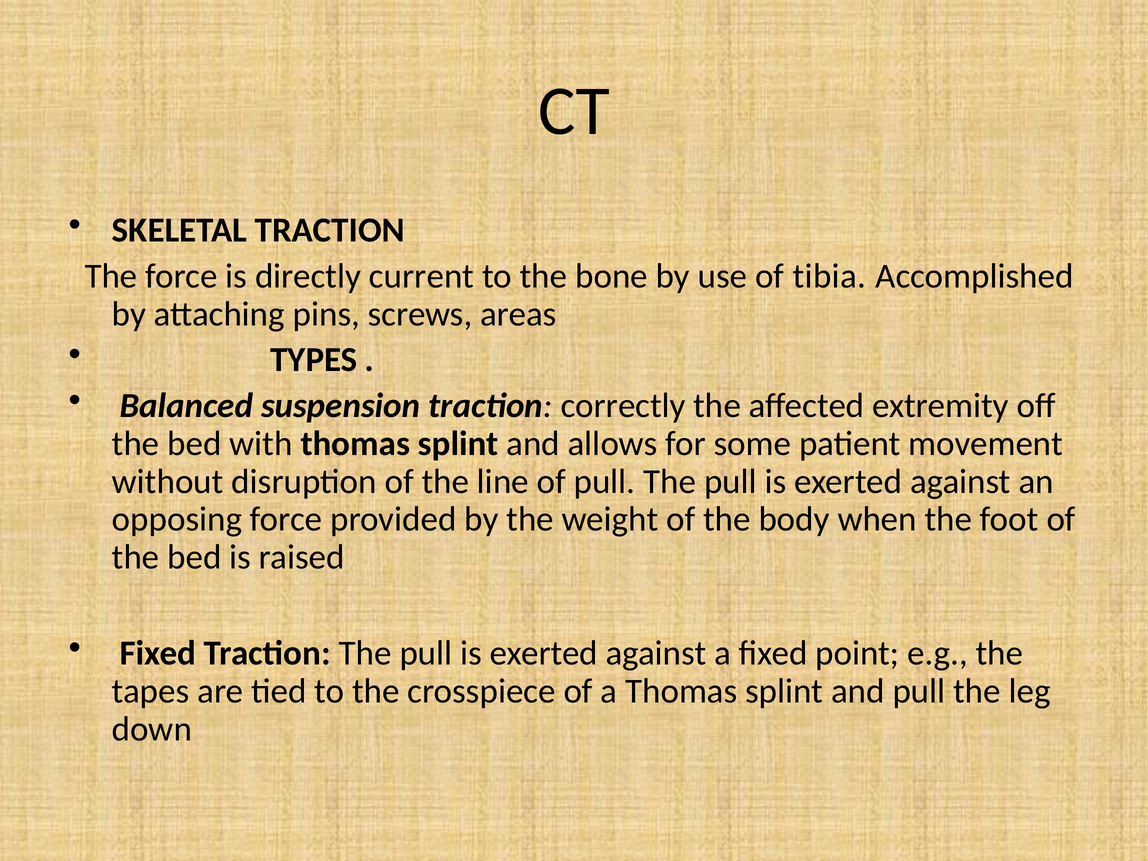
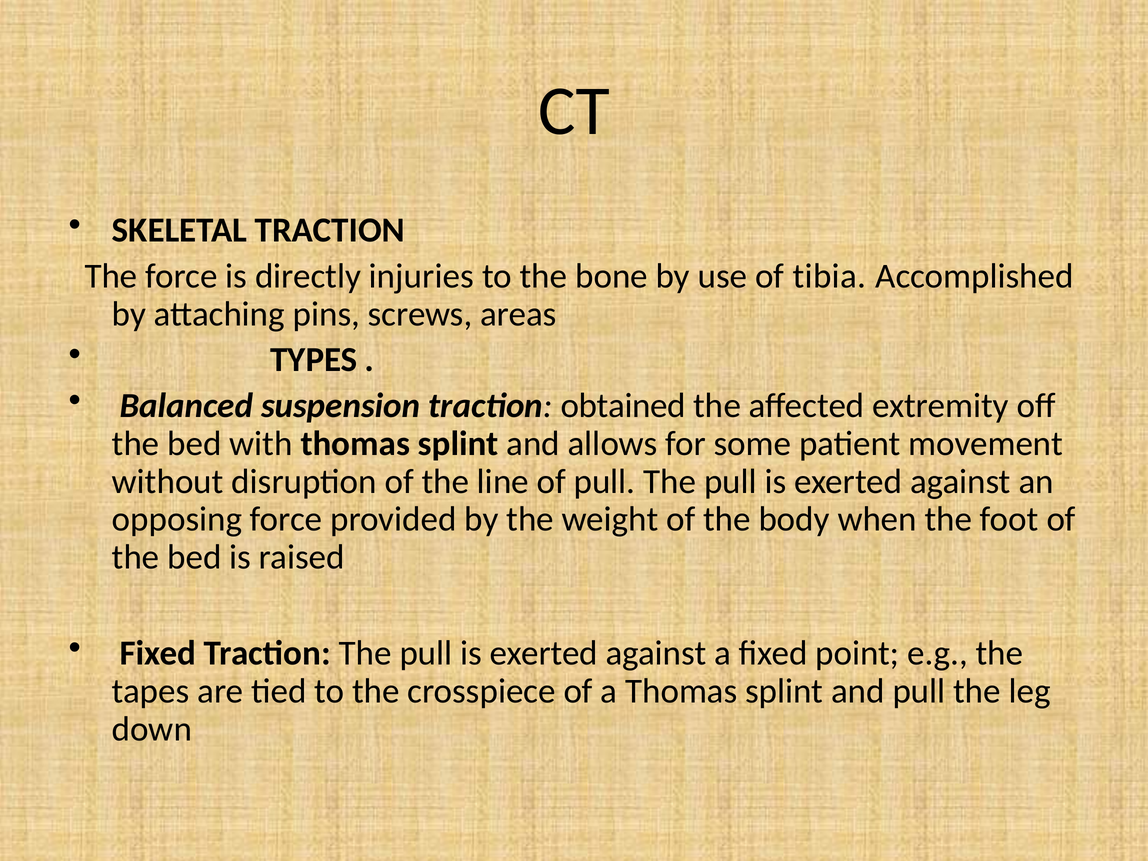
current: current -> injuries
correctly: correctly -> obtained
